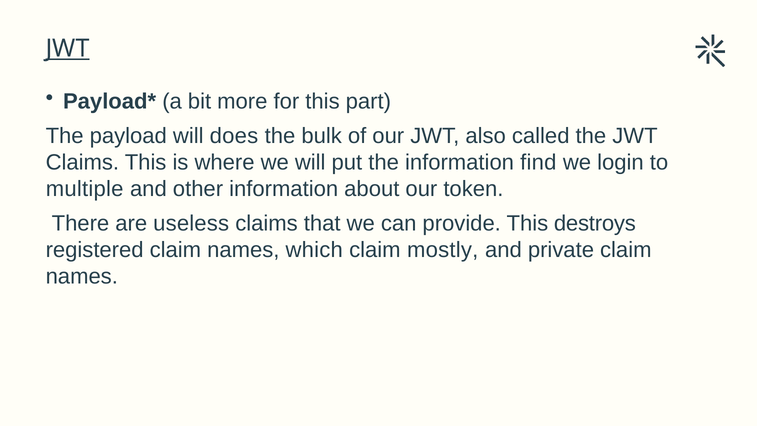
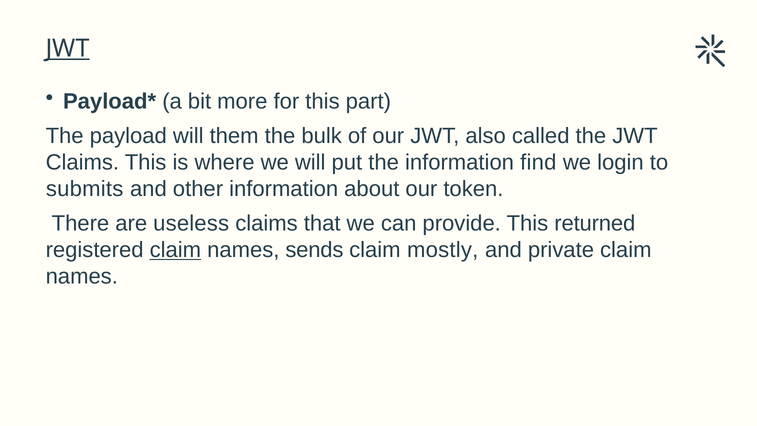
does: does -> them
multiple: multiple -> submits
destroys: destroys -> returned
claim at (175, 250) underline: none -> present
which: which -> sends
